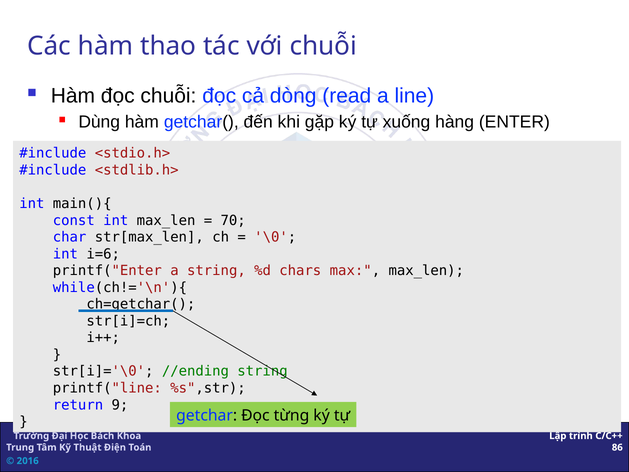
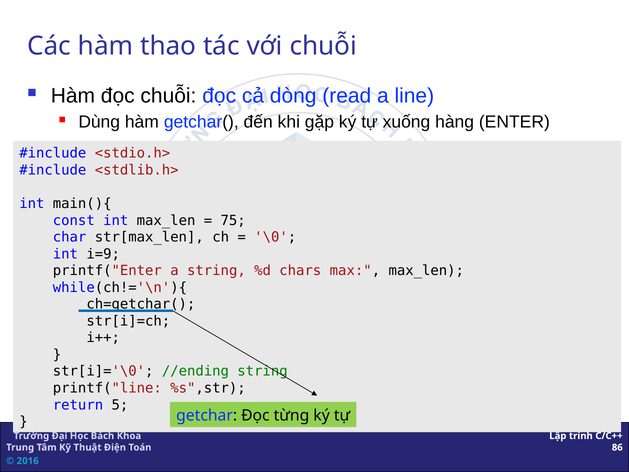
70: 70 -> 75
i=6: i=6 -> i=9
9: 9 -> 5
